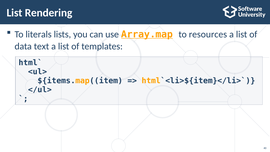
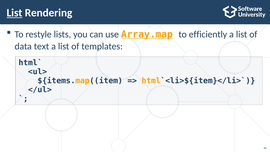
List at (14, 13) underline: none -> present
literals: literals -> restyle
resources: resources -> efficiently
